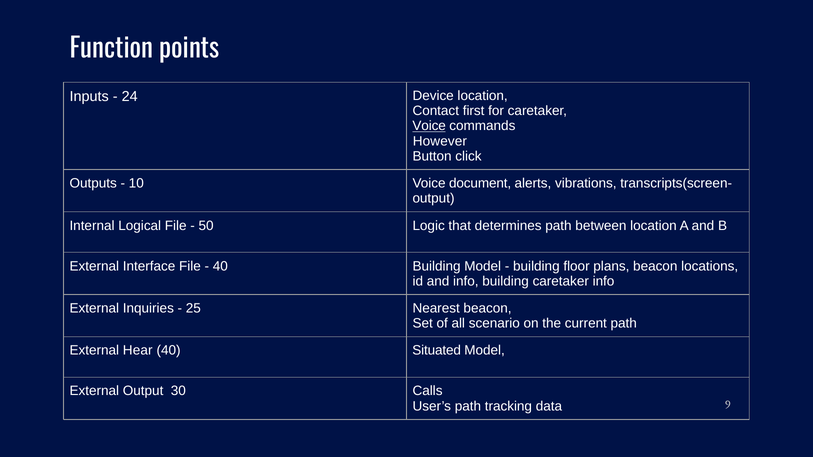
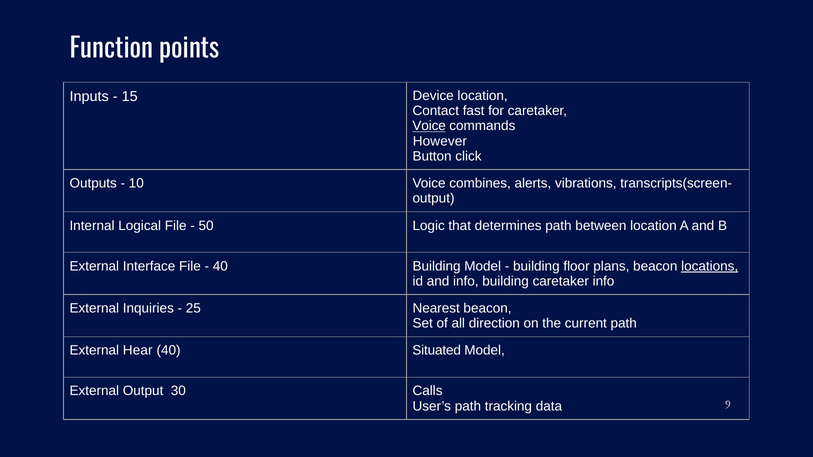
24: 24 -> 15
first: first -> fast
document: document -> combines
locations underline: none -> present
scenario: scenario -> direction
